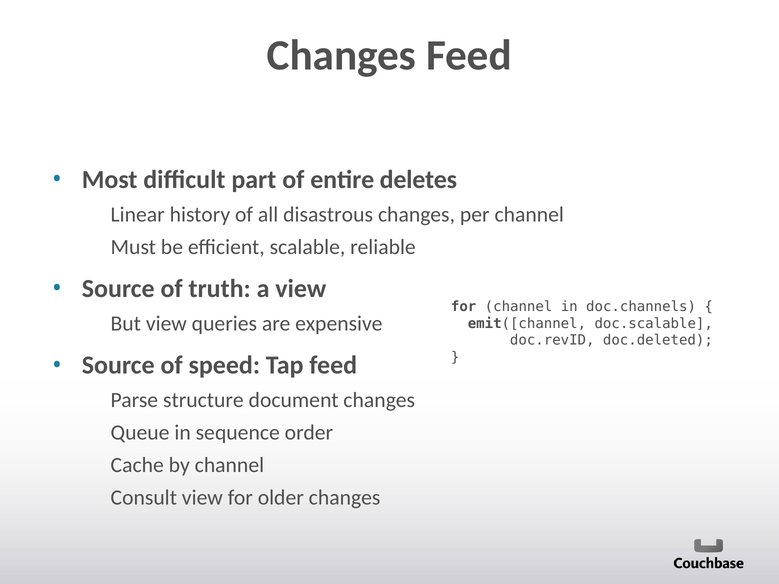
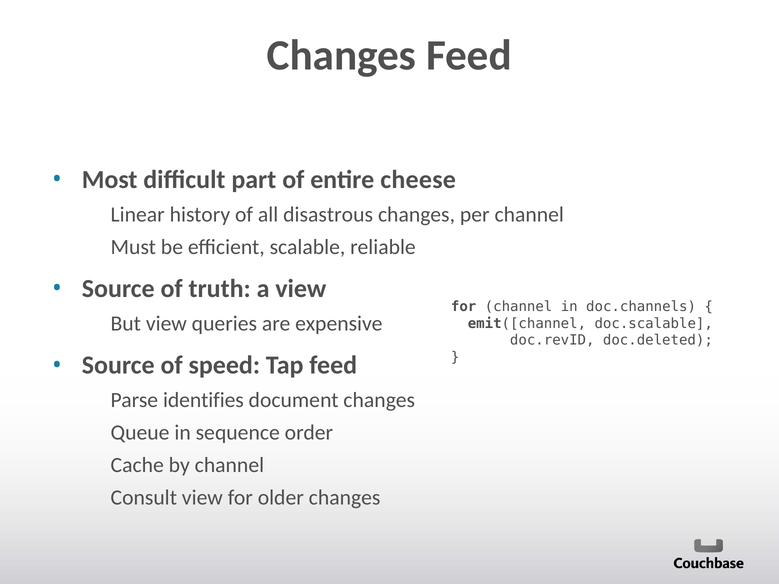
deletes: deletes -> cheese
structure: structure -> identifies
